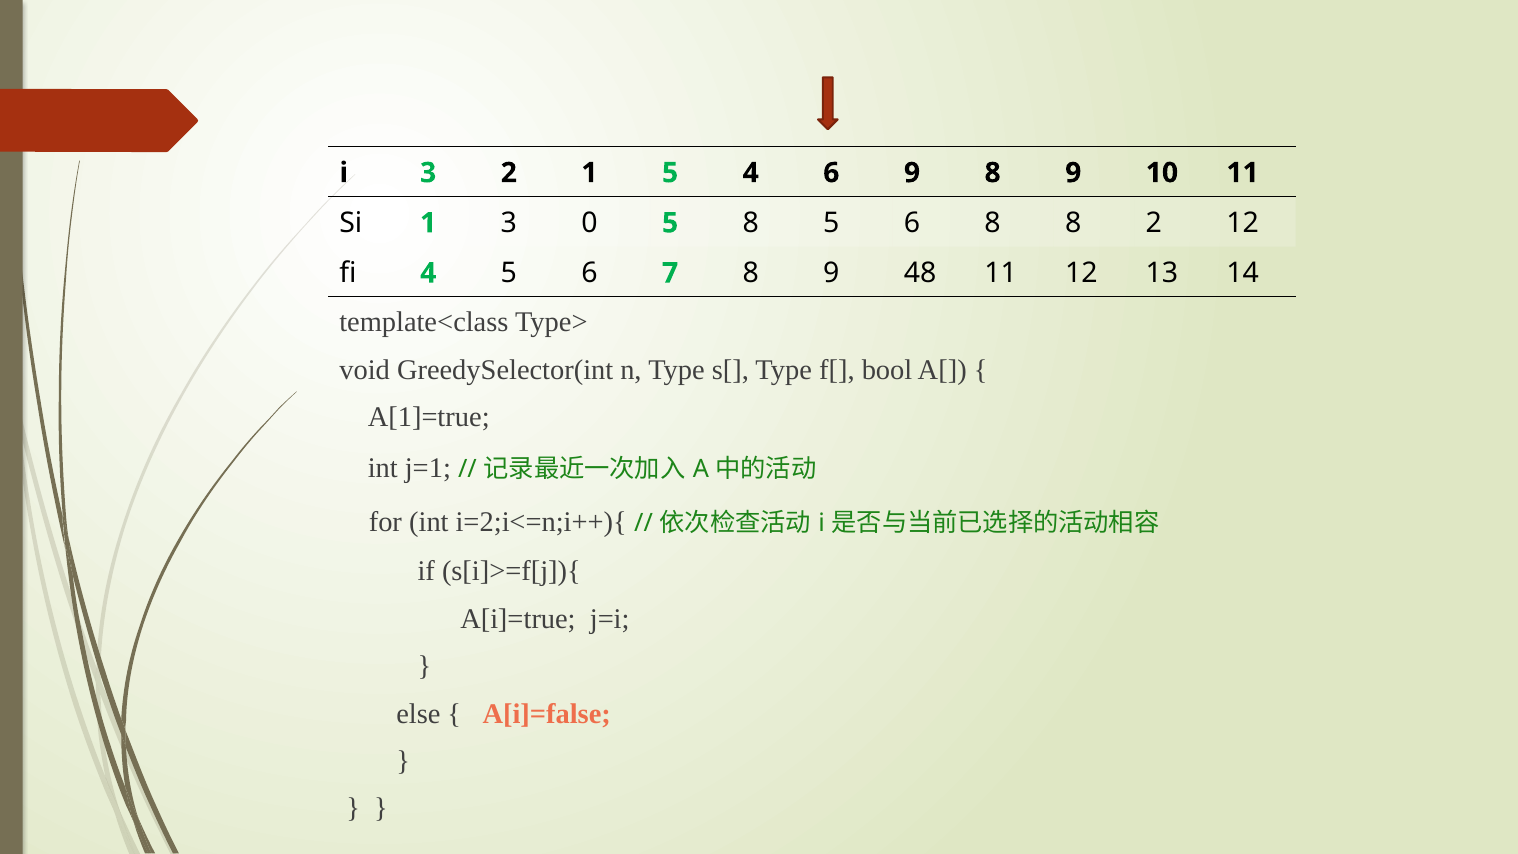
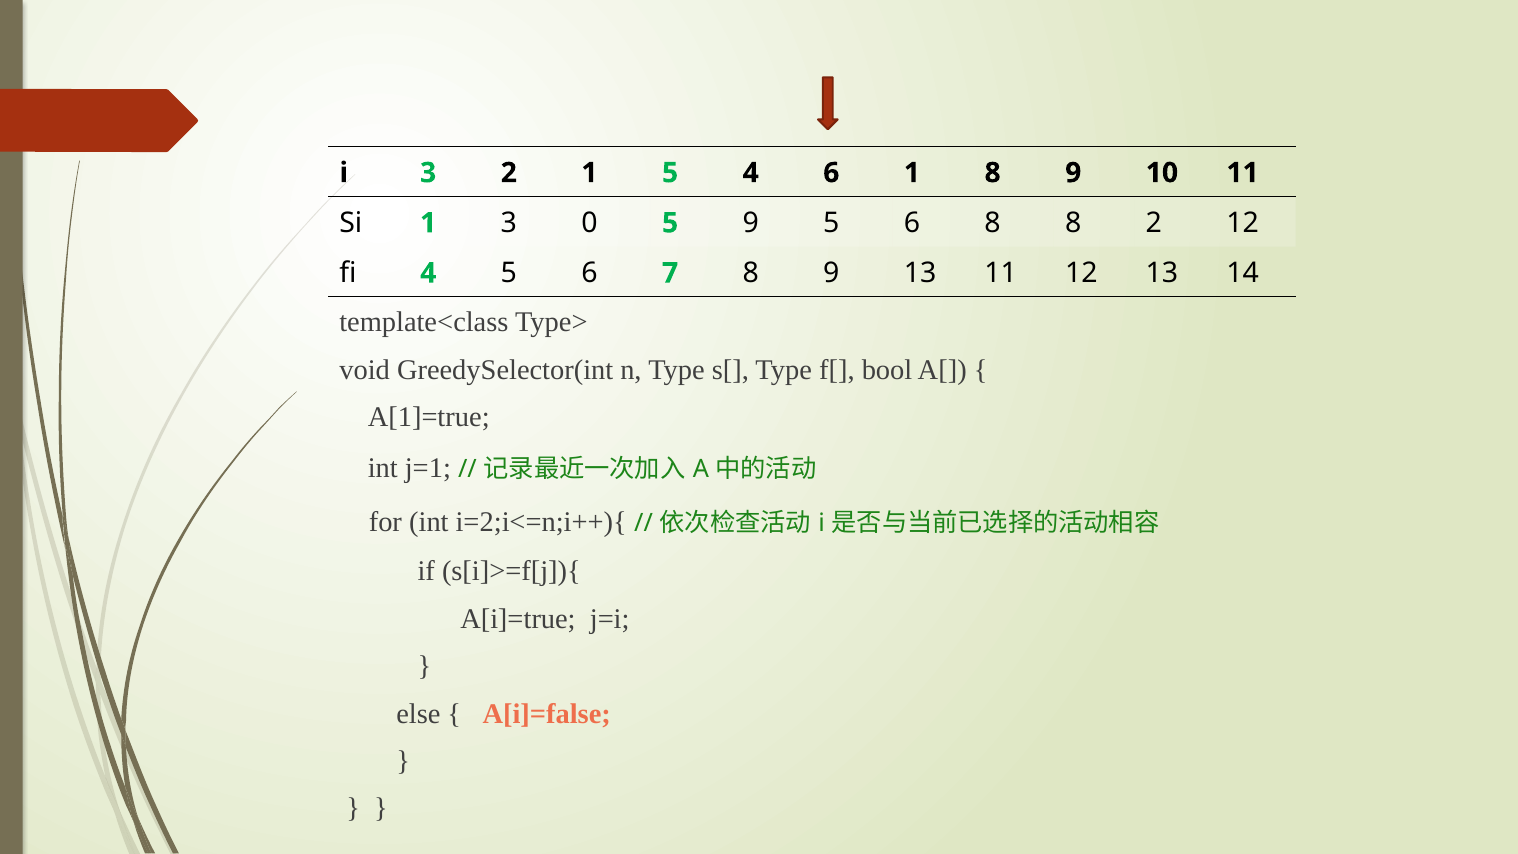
6 9: 9 -> 1
5 8: 8 -> 9
9 48: 48 -> 13
